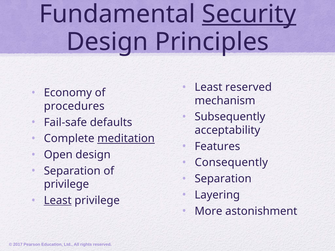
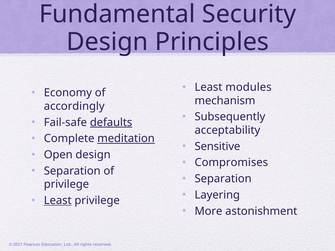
Security underline: present -> none
Least reserved: reserved -> modules
procedures: procedures -> accordingly
defaults underline: none -> present
Features: Features -> Sensitive
Consequently: Consequently -> Compromises
